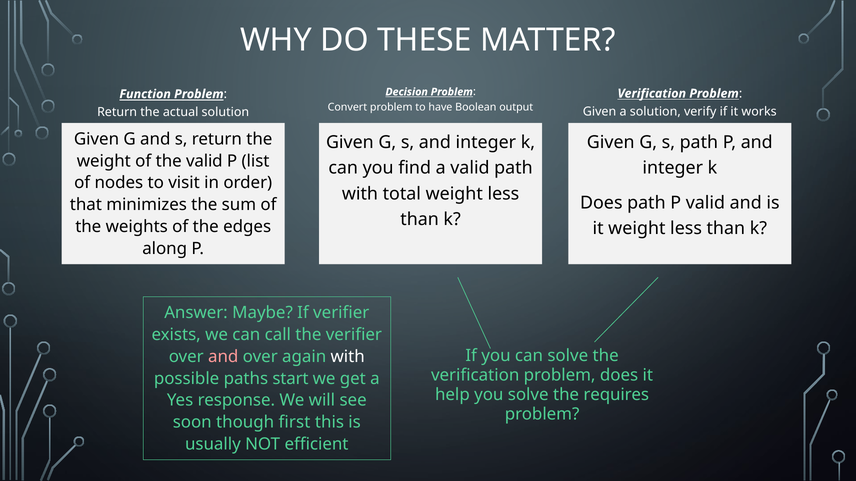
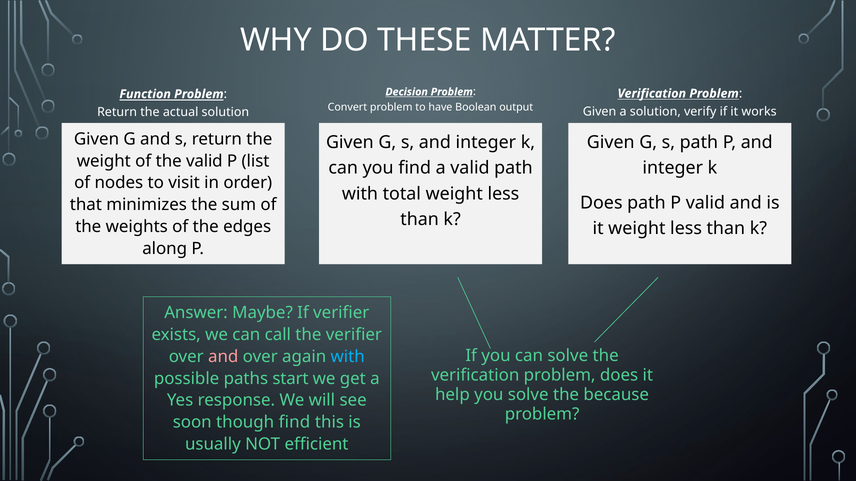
with at (348, 357) colour: white -> light blue
requires: requires -> because
though first: first -> find
